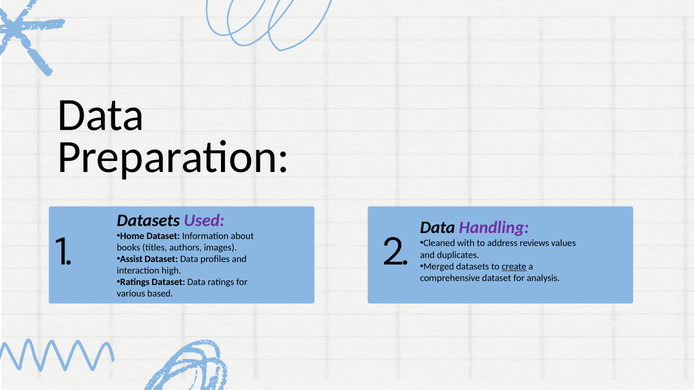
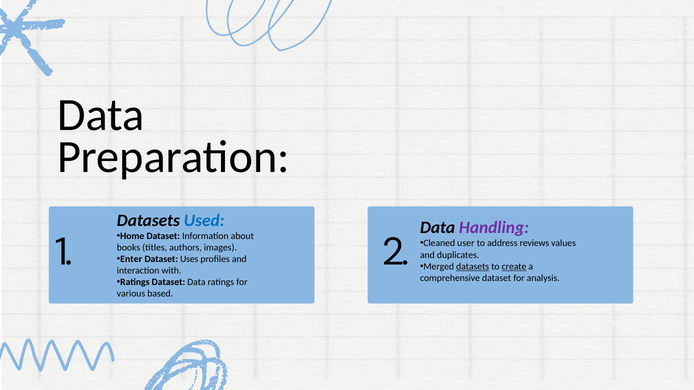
Used colour: purple -> blue
with: with -> user
Assist: Assist -> Enter
Data at (189, 259): Data -> Uses
datasets at (473, 267) underline: none -> present
high: high -> with
